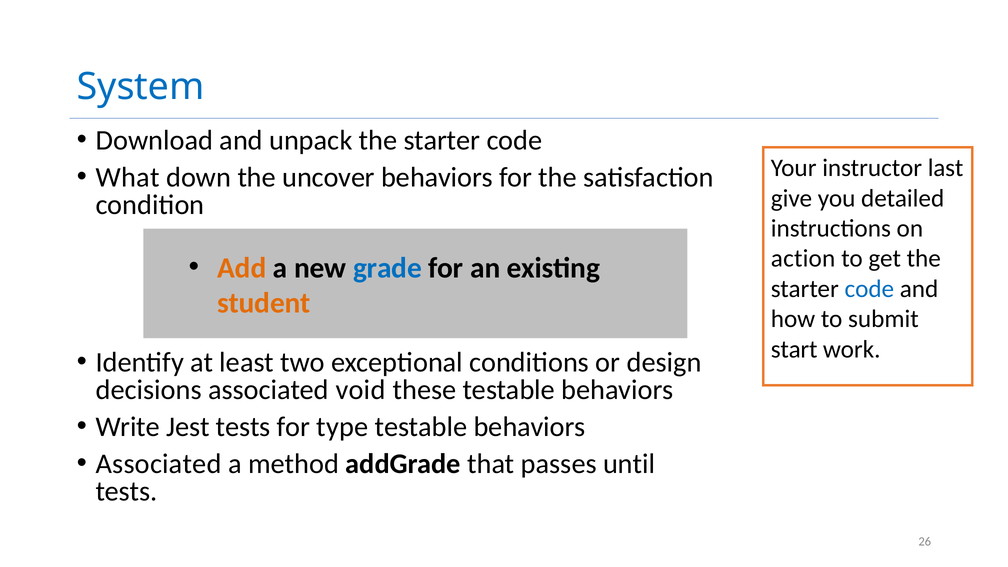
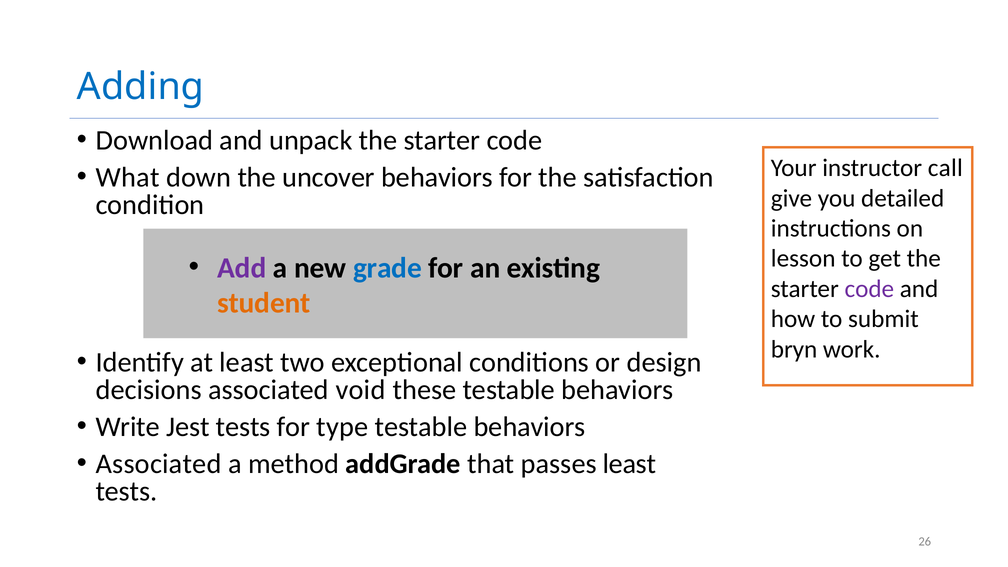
System: System -> Adding
last: last -> call
action: action -> lesson
Add colour: orange -> purple
code at (869, 289) colour: blue -> purple
start: start -> bryn
passes until: until -> least
